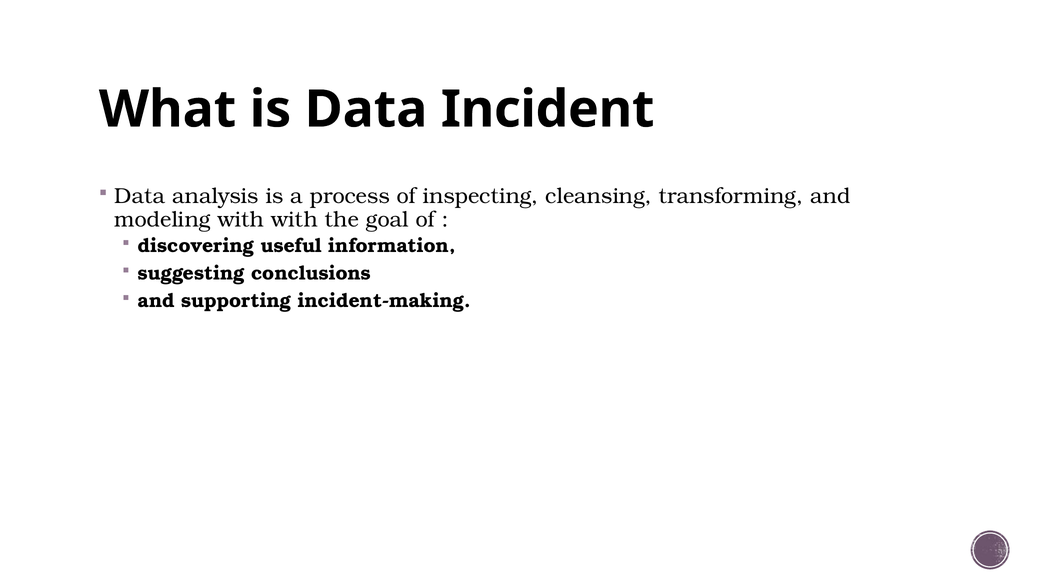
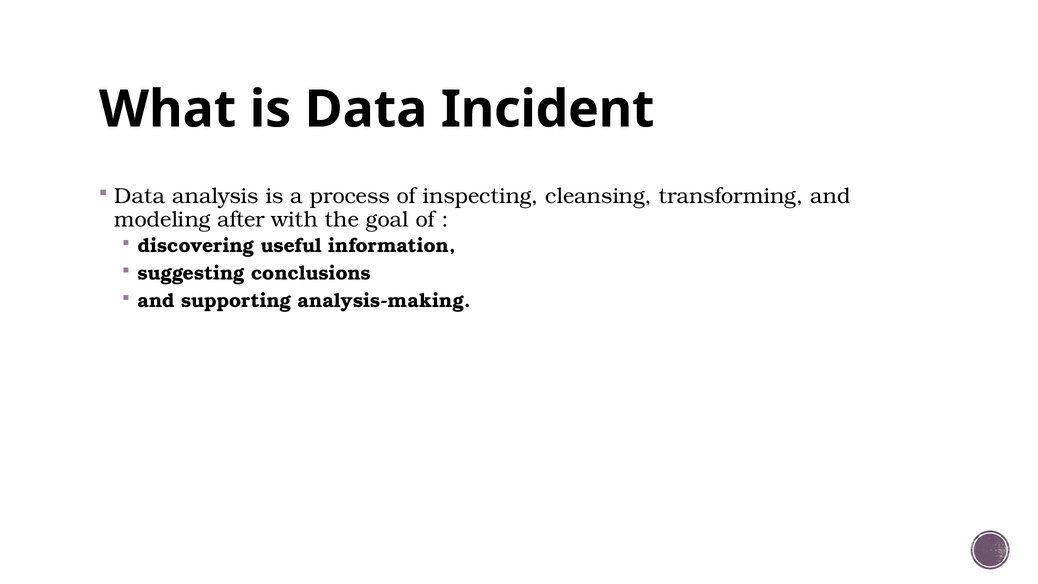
modeling with: with -> after
incident-making: incident-making -> analysis-making
